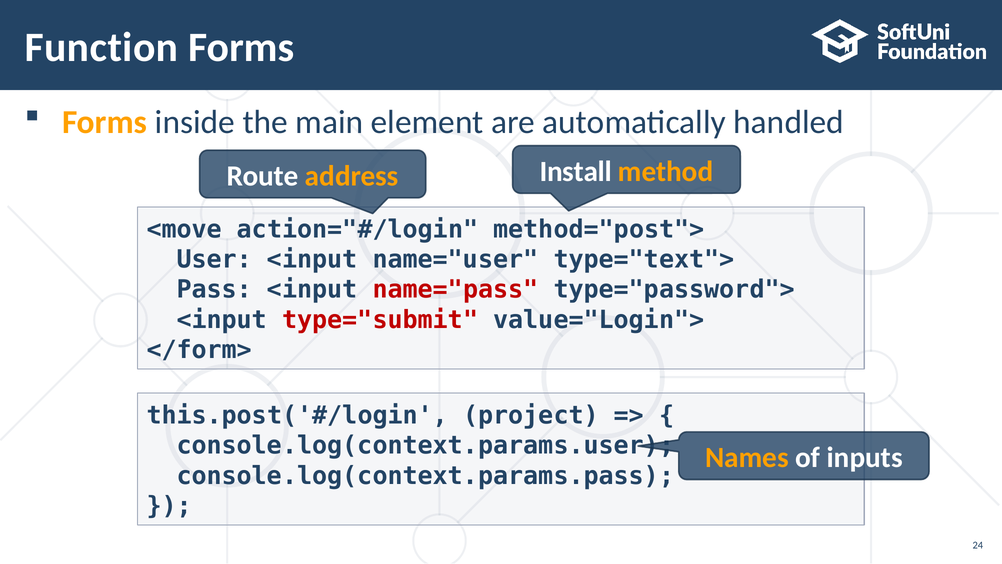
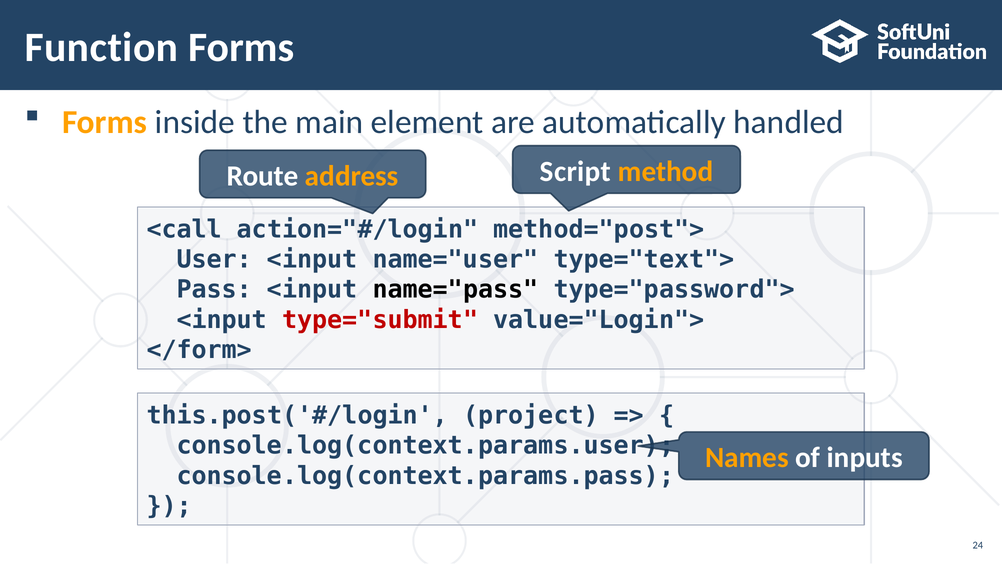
Install: Install -> Script
<move: <move -> <call
name="pass colour: red -> black
